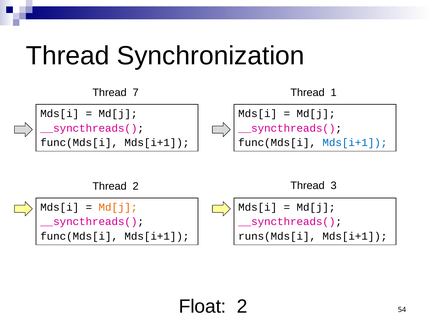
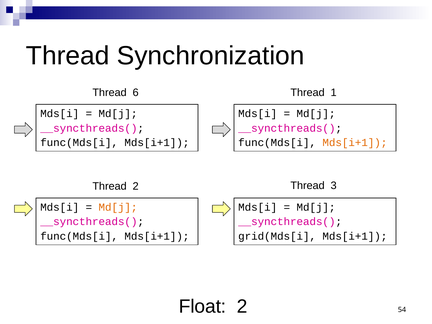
7: 7 -> 6
Mds[i+1 at (355, 143) colour: blue -> orange
runs(Mds[i: runs(Mds[i -> grid(Mds[i
